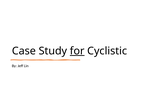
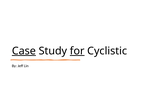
Case underline: none -> present
